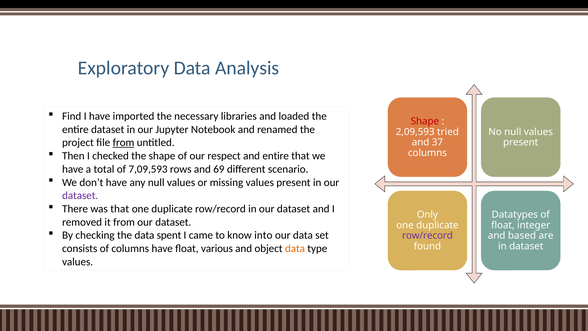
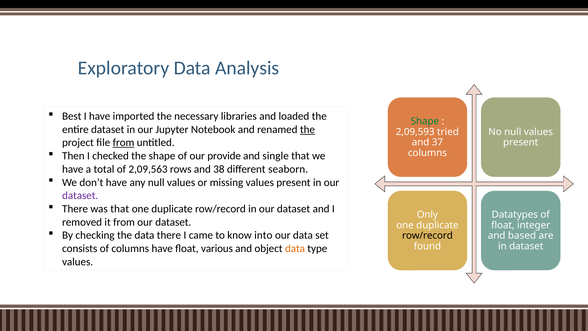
Find: Find -> Best
Shape at (425, 121) colour: red -> green
the at (307, 129) underline: none -> present
respect: respect -> provide
and entire: entire -> single
7,09,593: 7,09,593 -> 2,09,563
69: 69 -> 38
scenario: scenario -> seaborn
data spent: spent -> there
row/record at (427, 236) colour: purple -> black
